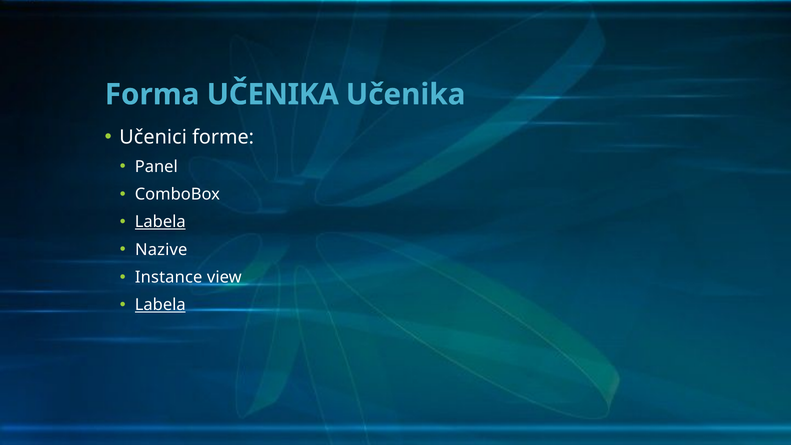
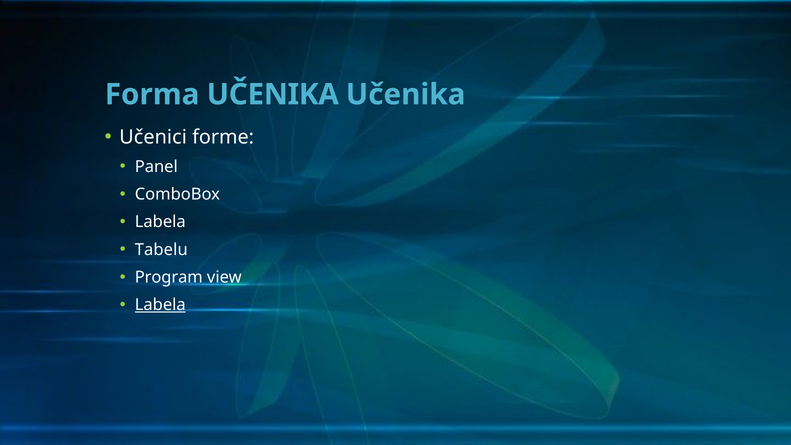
Labela at (160, 222) underline: present -> none
Nazive: Nazive -> Tabelu
Instance: Instance -> Program
